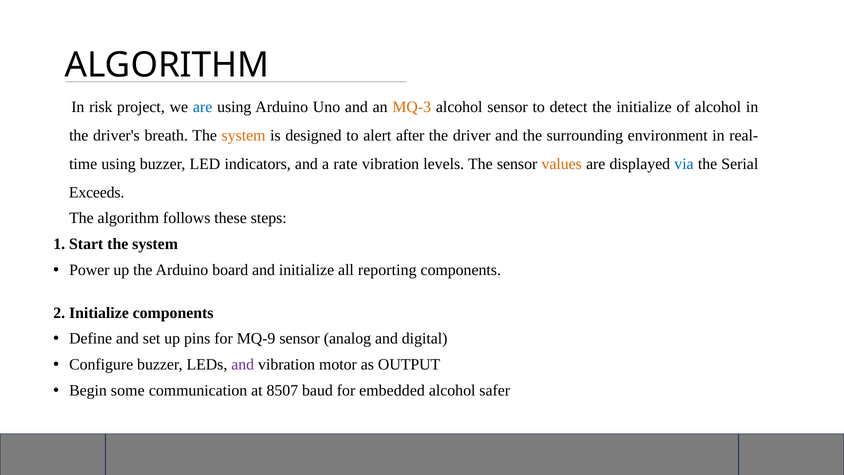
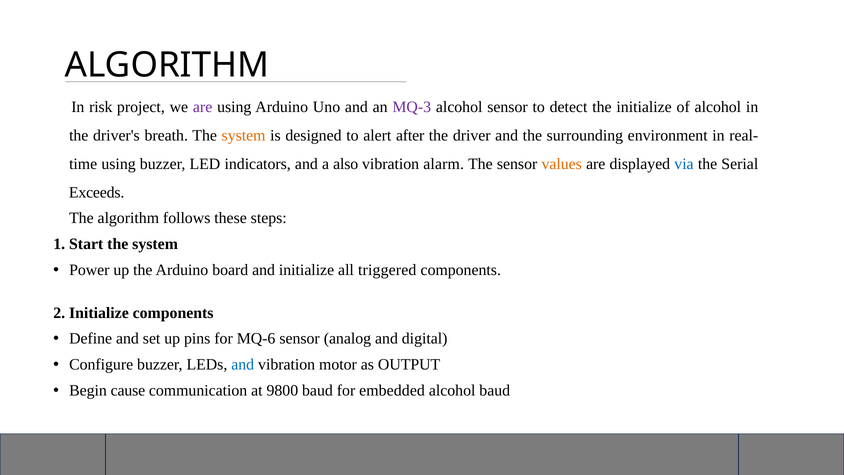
are at (203, 107) colour: blue -> purple
MQ-3 colour: orange -> purple
rate: rate -> also
levels: levels -> alarm
reporting: reporting -> triggered
MQ-9: MQ-9 -> MQ-6
and at (243, 364) colour: purple -> blue
some: some -> cause
8507: 8507 -> 9800
alcohol safer: safer -> baud
